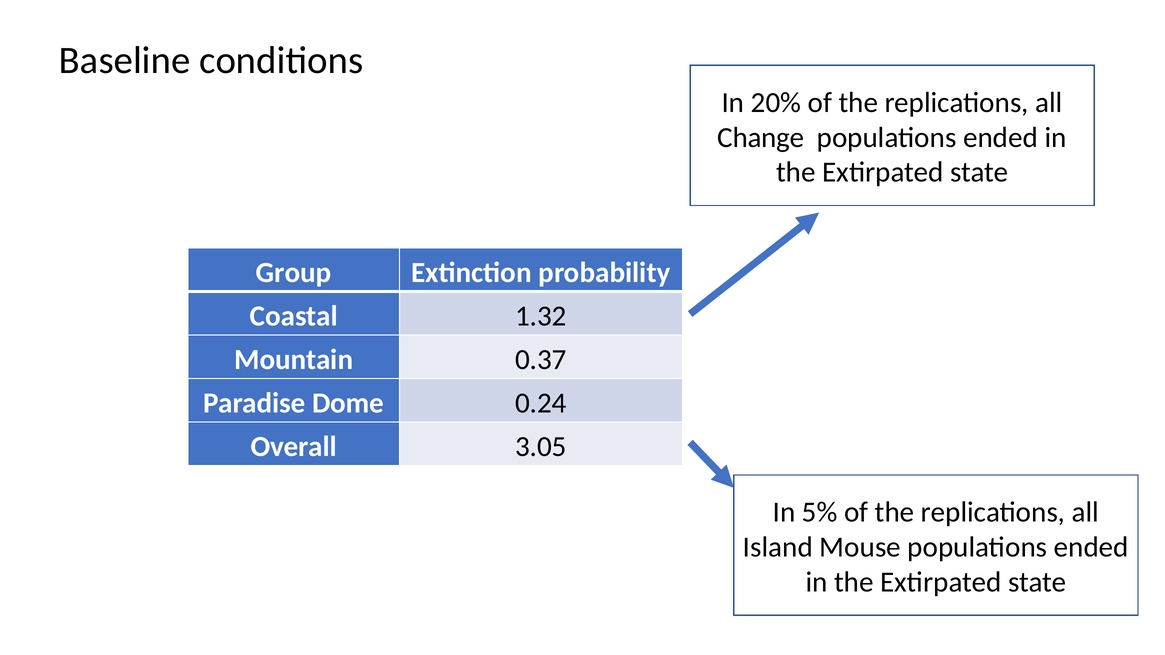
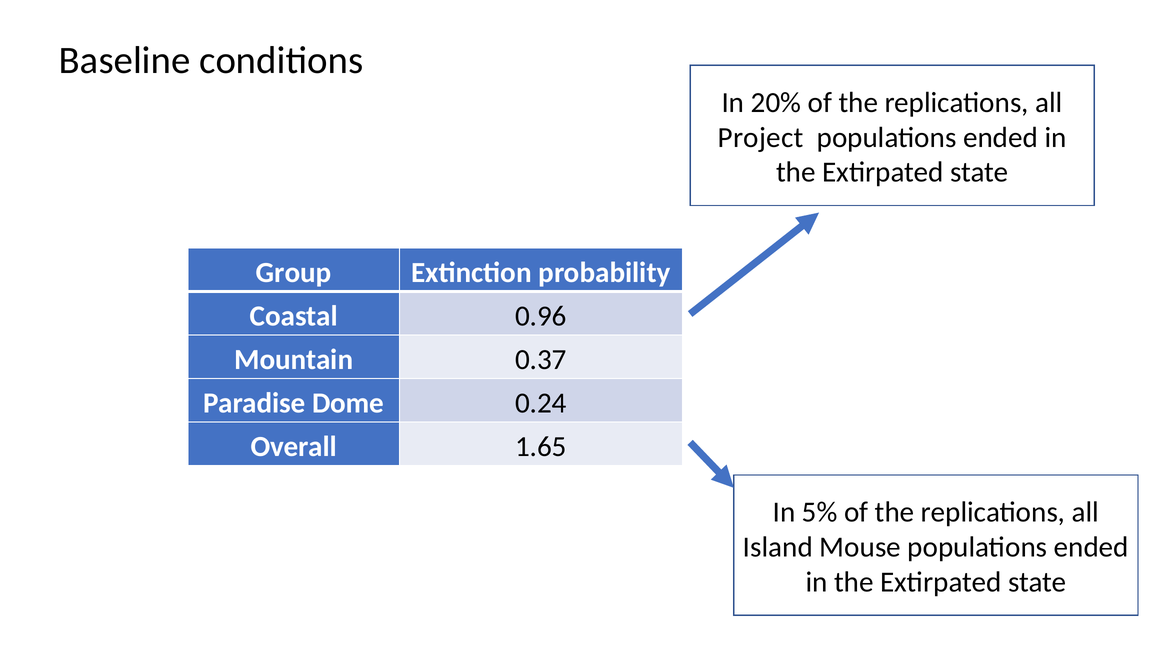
Change: Change -> Project
1.32: 1.32 -> 0.96
3.05: 3.05 -> 1.65
